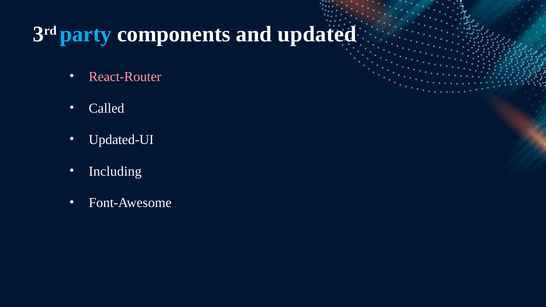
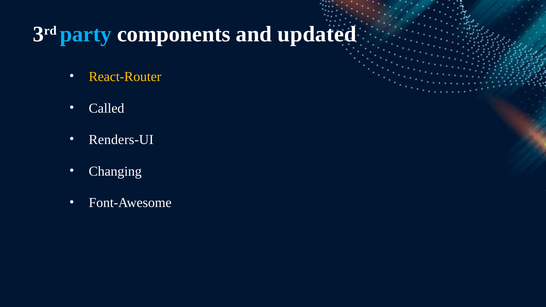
React-Router colour: pink -> yellow
Updated-UI: Updated-UI -> Renders-UI
Including: Including -> Changing
